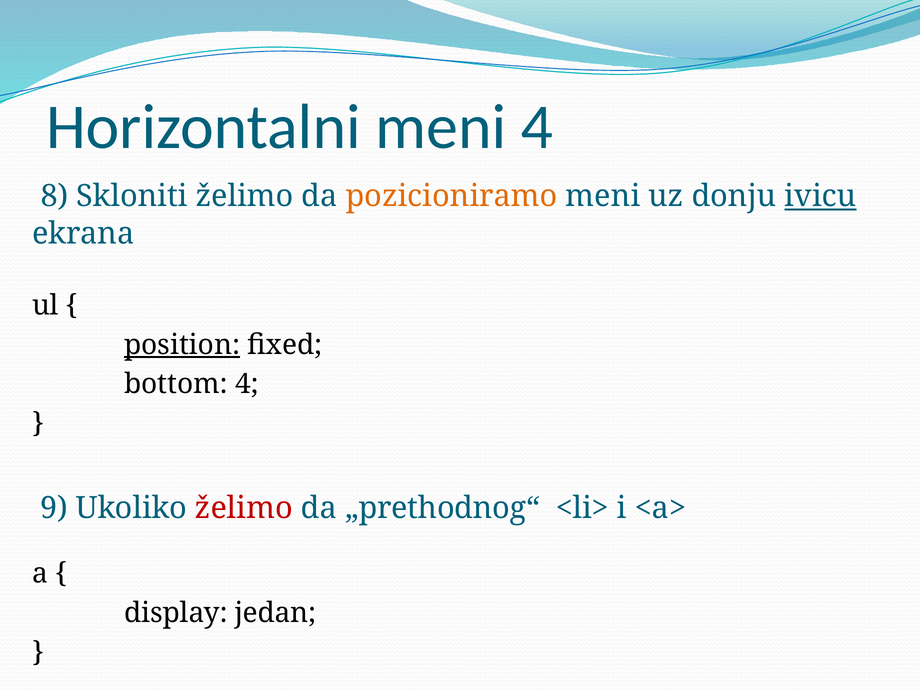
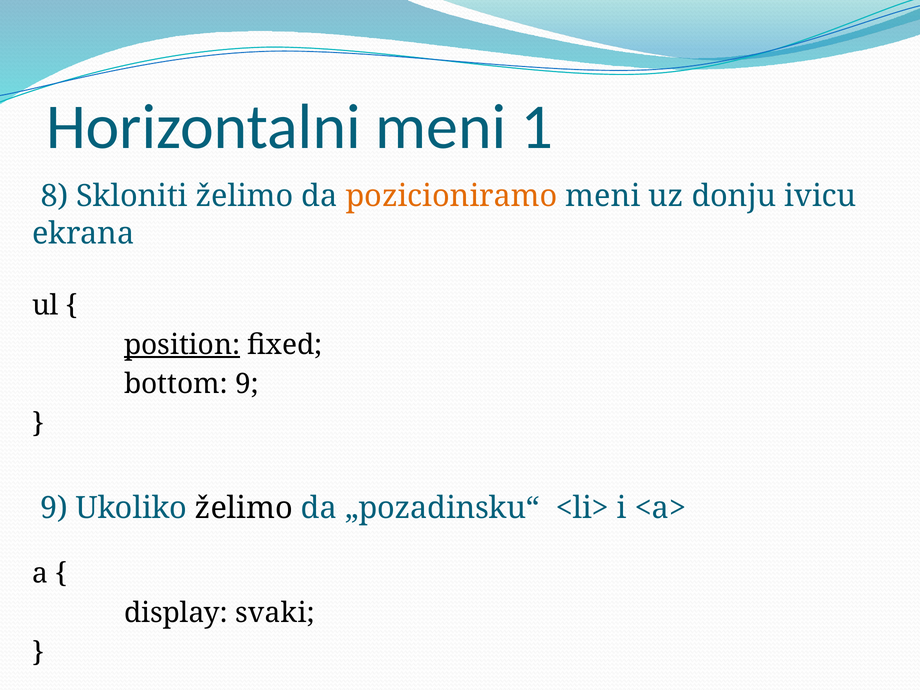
meni 4: 4 -> 1
ivicu underline: present -> none
bottom 4: 4 -> 9
želimo at (244, 508) colour: red -> black
„prethodnog“: „prethodnog“ -> „pozadinsku“
jedan: jedan -> svaki
